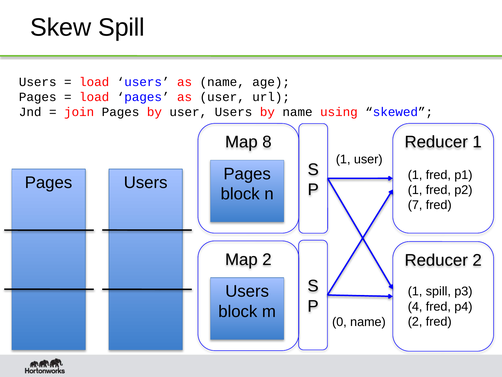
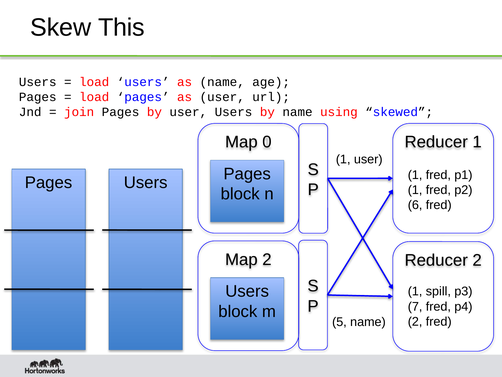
Skew Spill: Spill -> This
8: 8 -> 0
7: 7 -> 6
4: 4 -> 7
0: 0 -> 5
